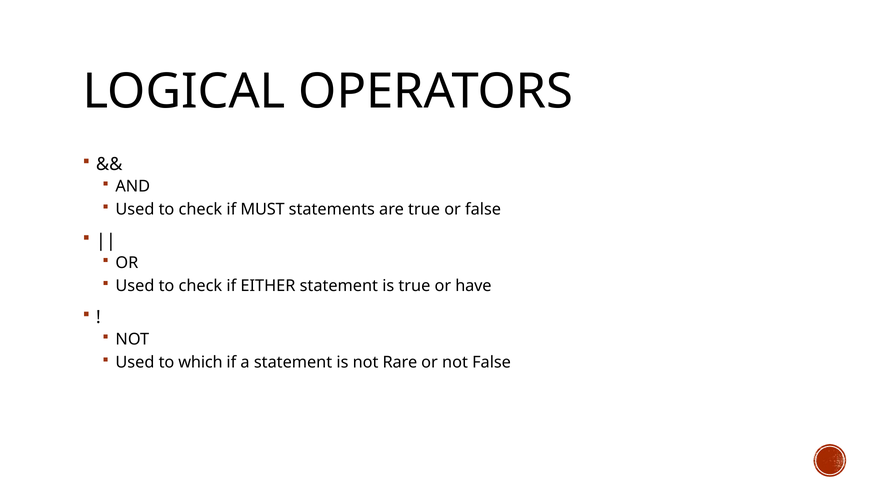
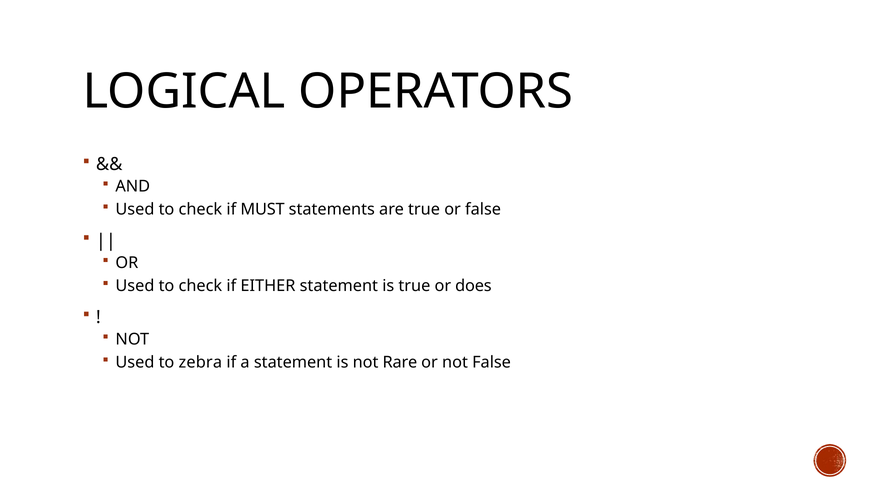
have: have -> does
which: which -> zebra
